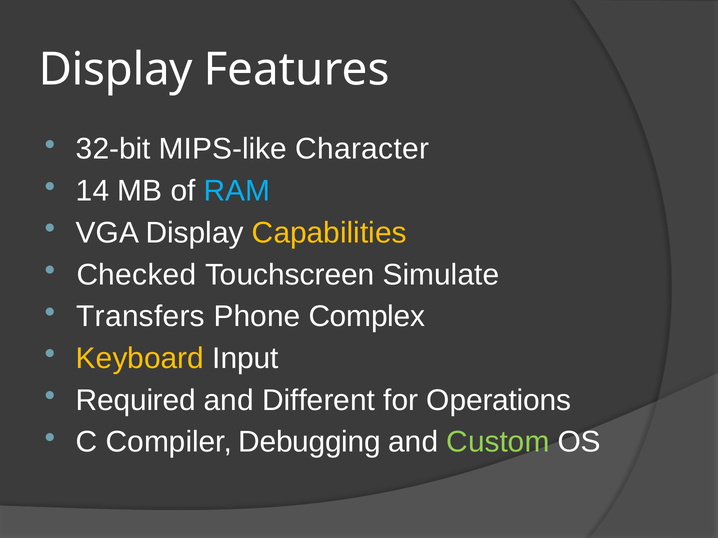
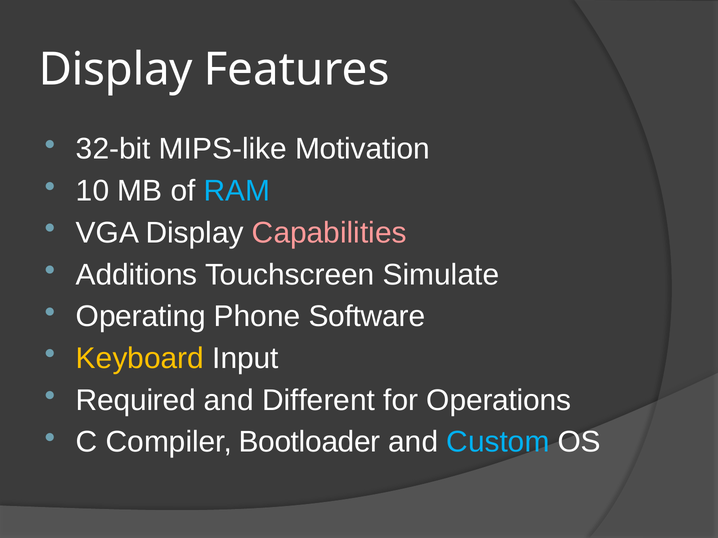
Character: Character -> Motivation
14: 14 -> 10
Capabilities colour: yellow -> pink
Checked: Checked -> Additions
Transfers: Transfers -> Operating
Complex: Complex -> Software
Debugging: Debugging -> Bootloader
Custom colour: light green -> light blue
